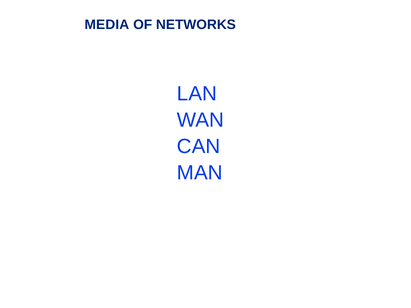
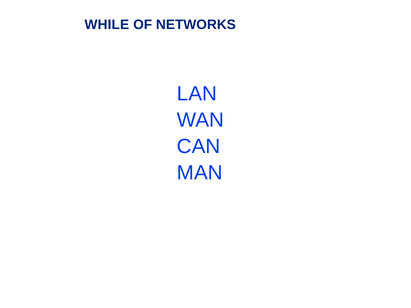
MEDIA: MEDIA -> WHILE
